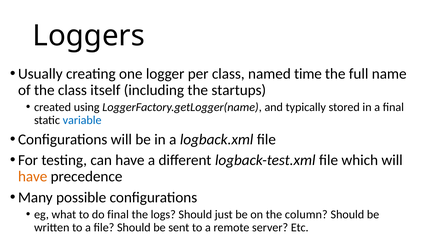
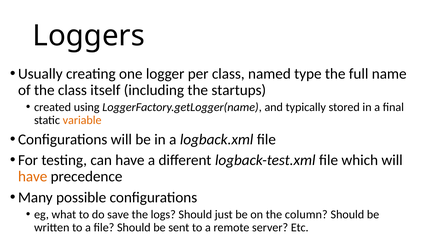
time: time -> type
variable colour: blue -> orange
do final: final -> save
